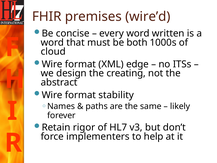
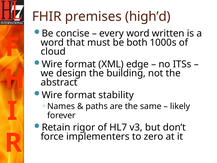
wire’d: wire’d -> high’d
creating: creating -> building
help: help -> zero
